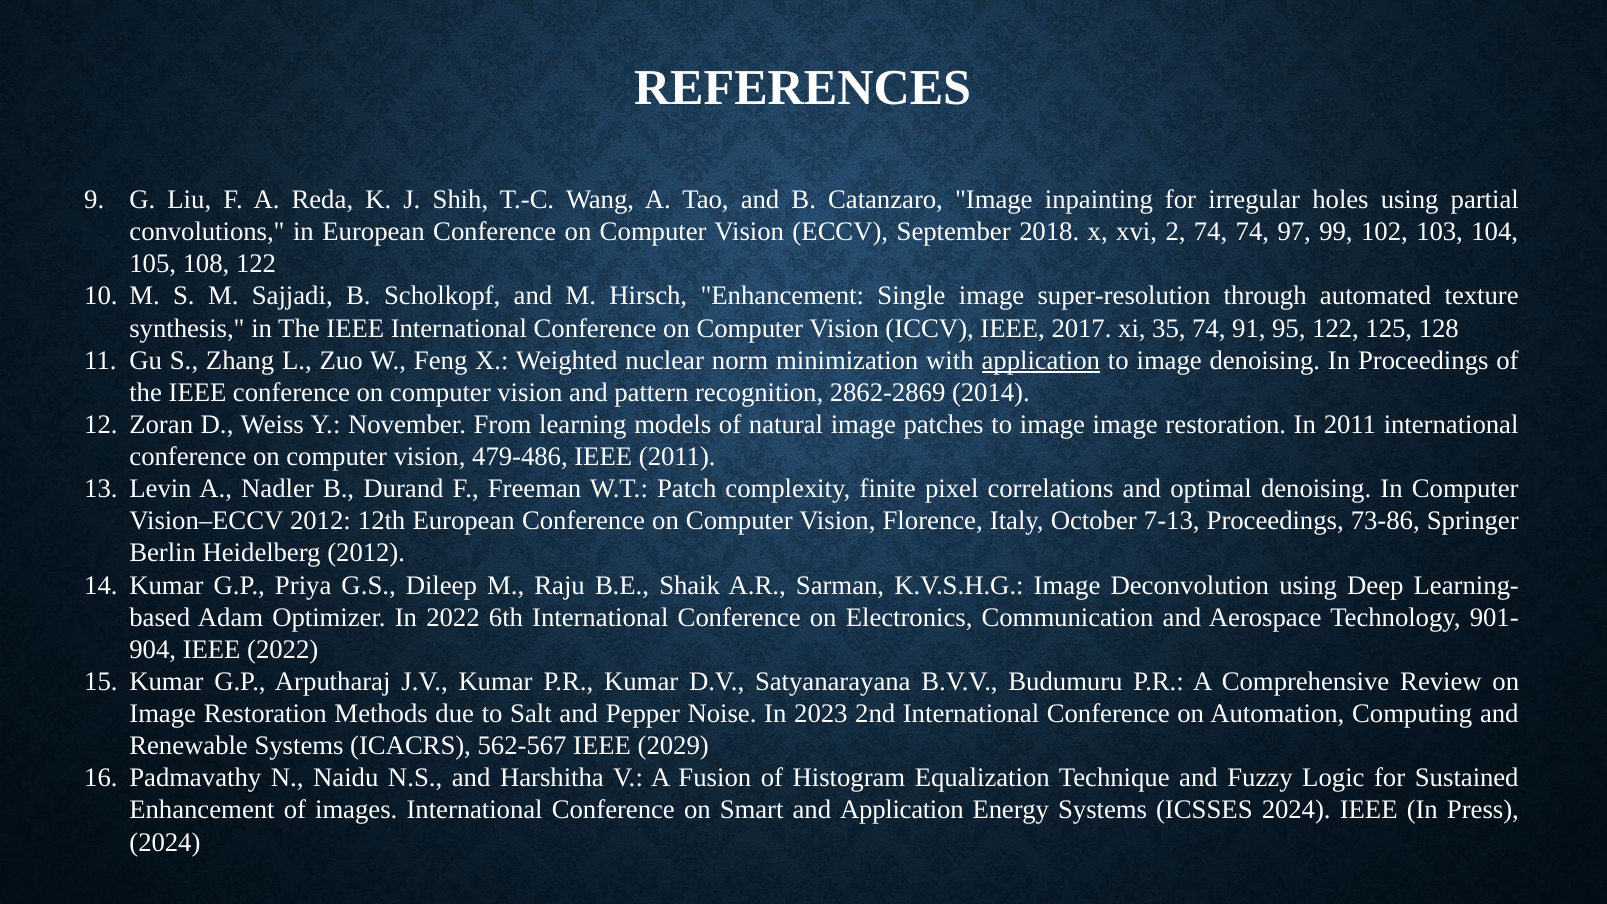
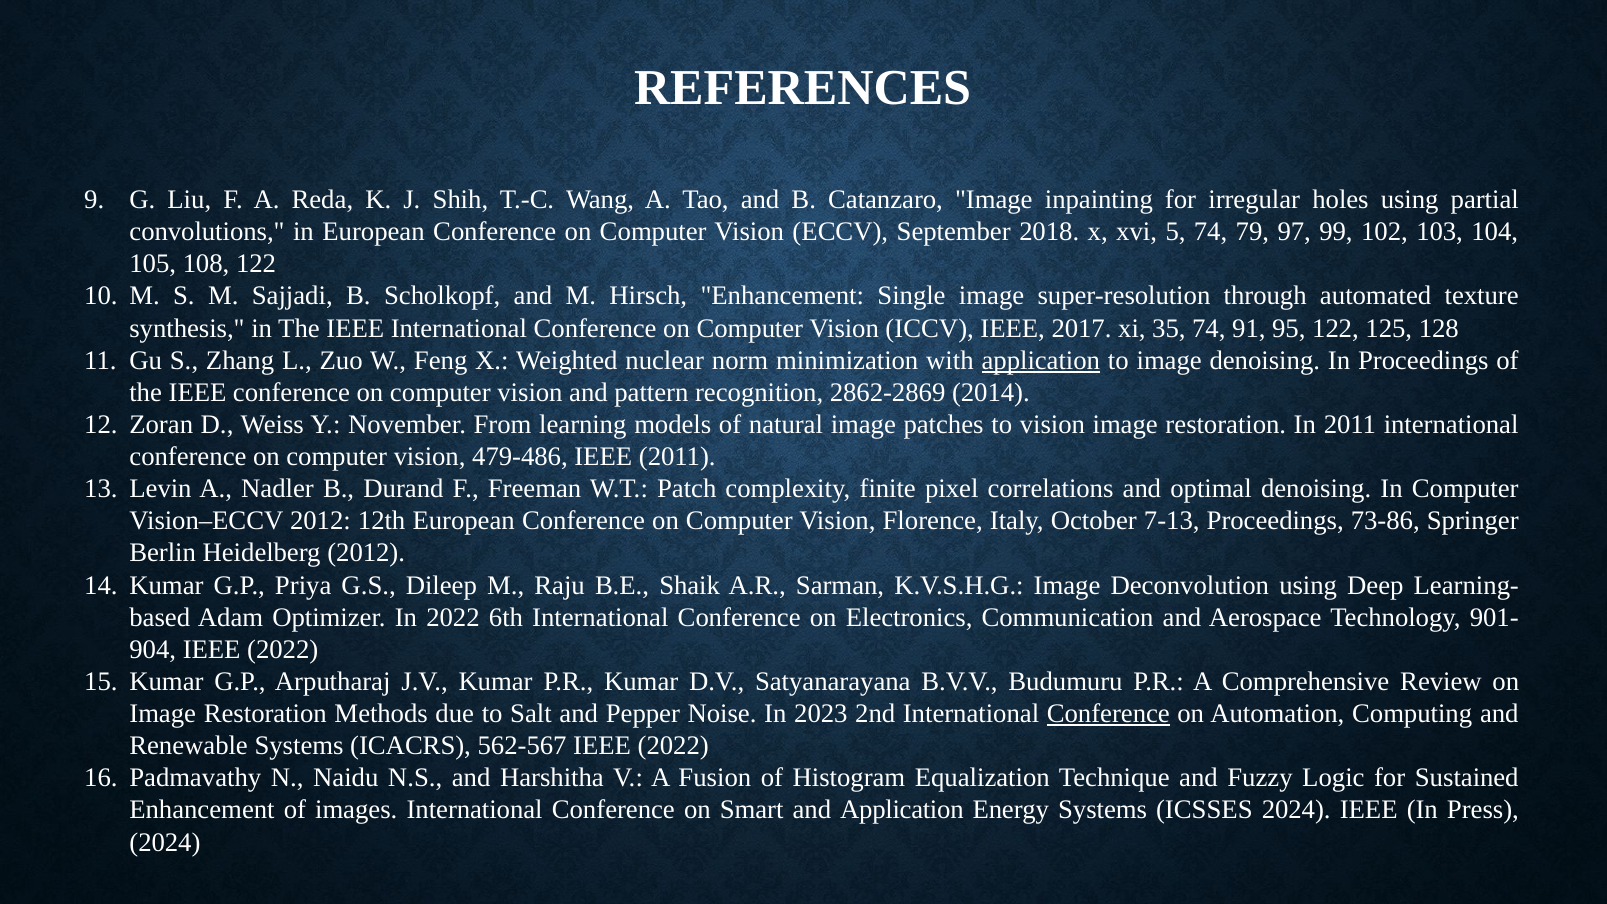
2: 2 -> 5
74 74: 74 -> 79
patches to image: image -> vision
Conference at (1108, 714) underline: none -> present
562-567 IEEE 2029: 2029 -> 2022
